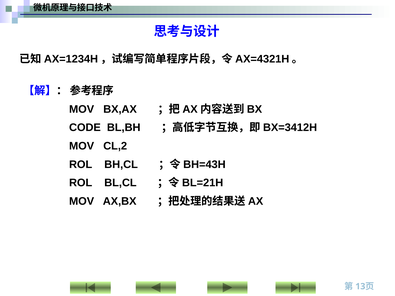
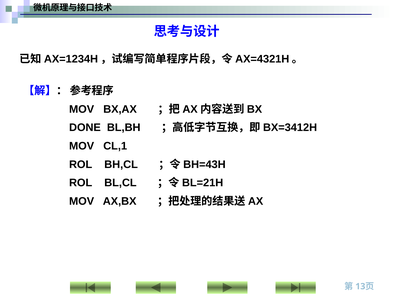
CODE: CODE -> DONE
CL,2: CL,2 -> CL,1
